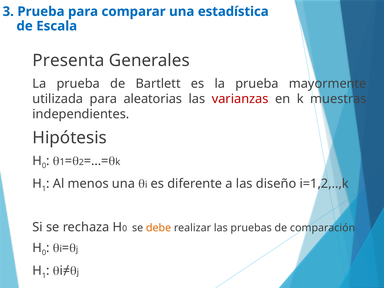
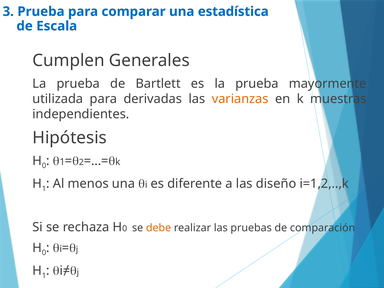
Presenta: Presenta -> Cumplen
aleatorias: aleatorias -> derivadas
varianzas colour: red -> orange
